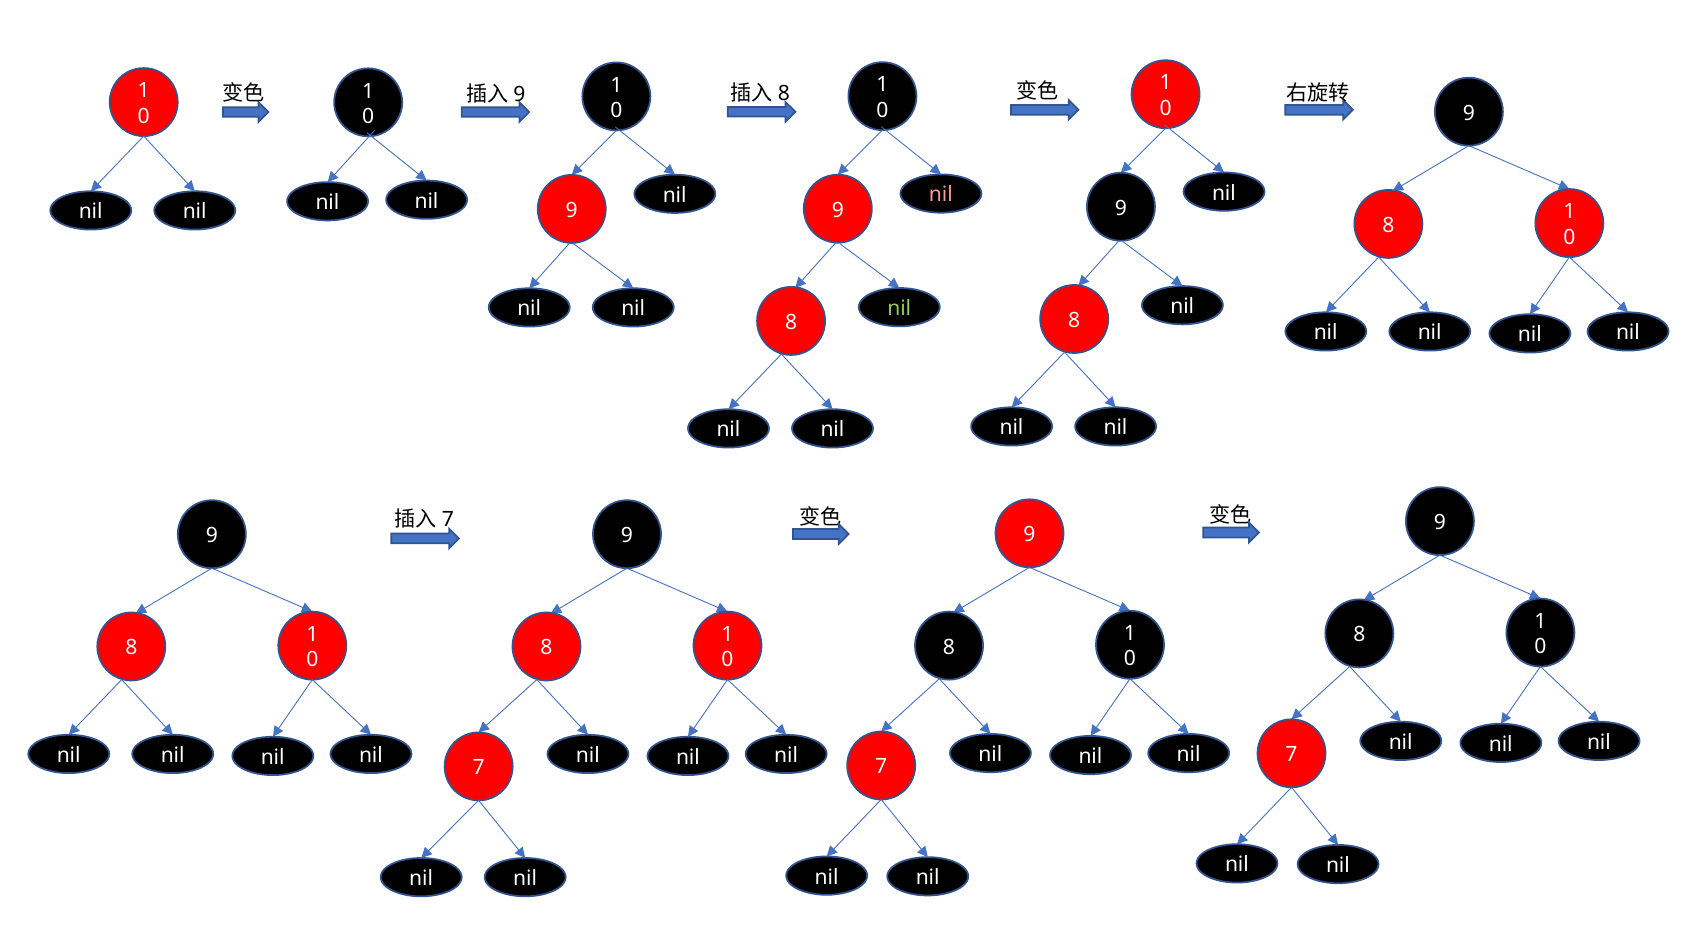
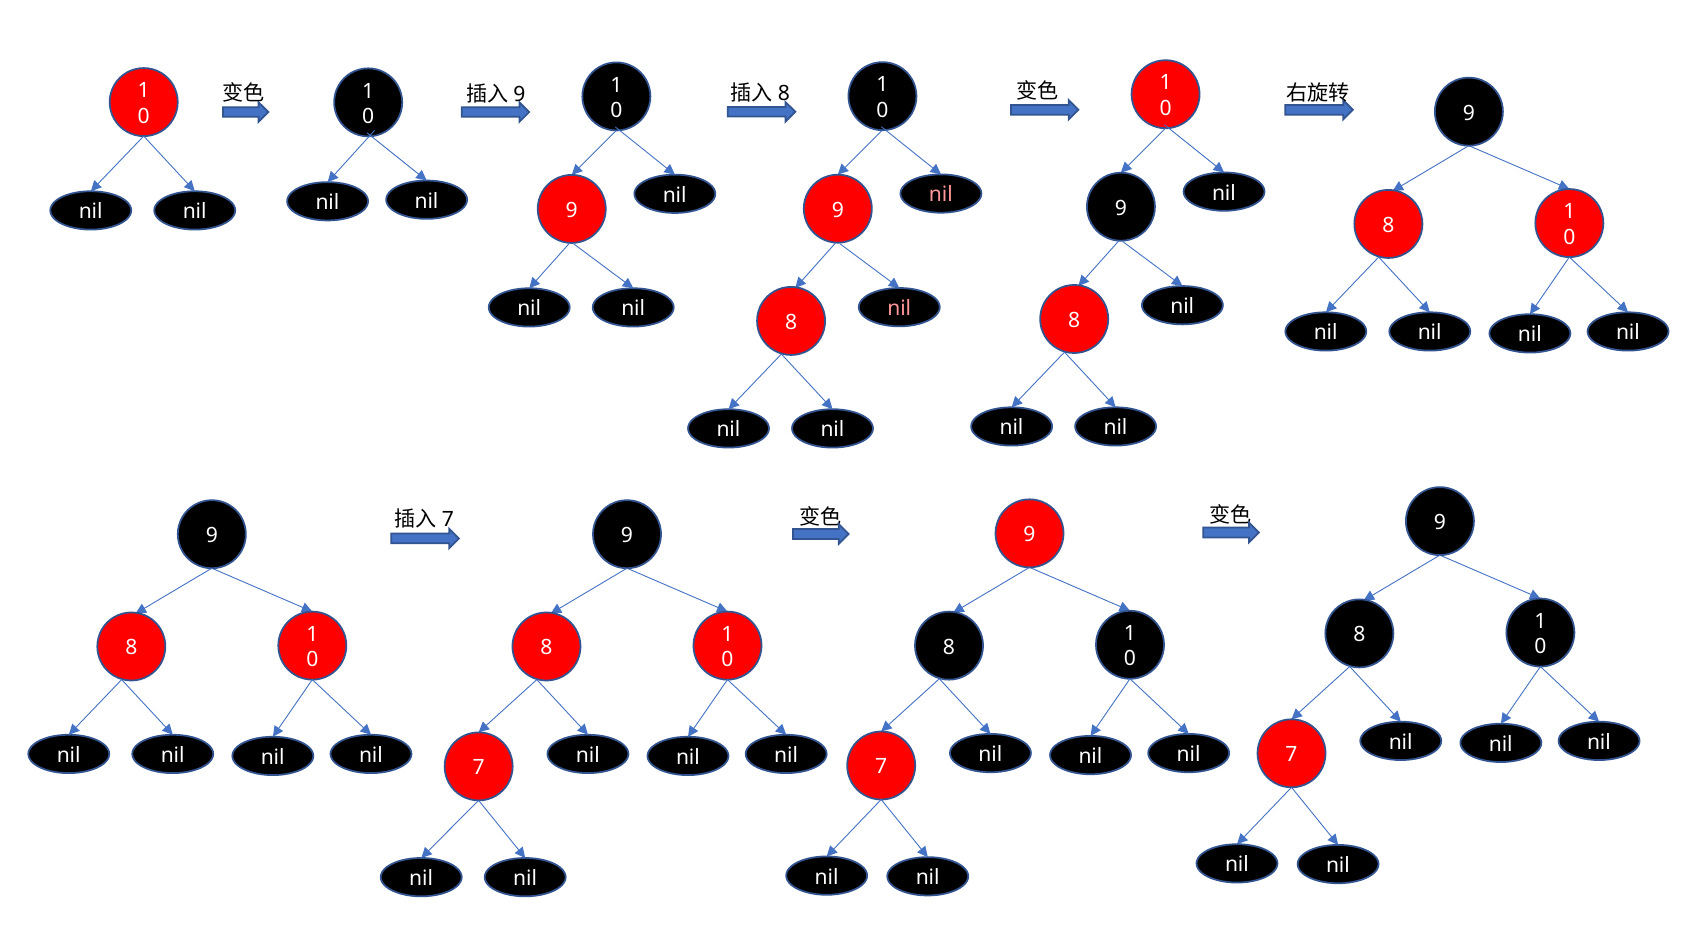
nil at (899, 309) colour: light green -> pink
